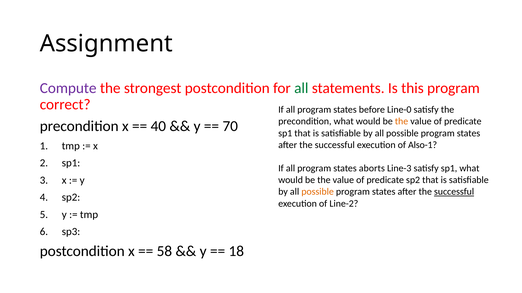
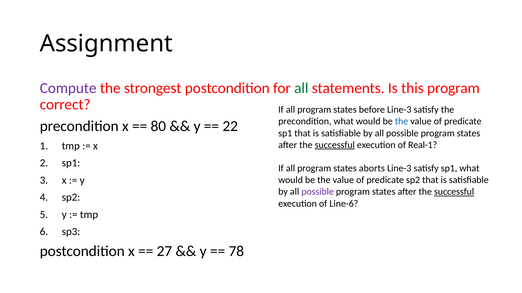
before Line-0: Line-0 -> Line-3
the at (402, 122) colour: orange -> blue
40: 40 -> 80
70: 70 -> 22
successful at (335, 145) underline: none -> present
Also-1: Also-1 -> Real-1
possible at (318, 192) colour: orange -> purple
Line-2: Line-2 -> Line-6
58: 58 -> 27
18: 18 -> 78
